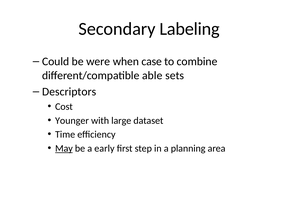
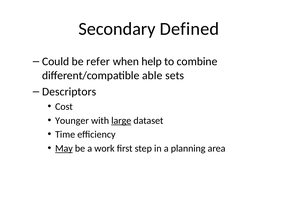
Labeling: Labeling -> Defined
were: were -> refer
case: case -> help
large underline: none -> present
early: early -> work
